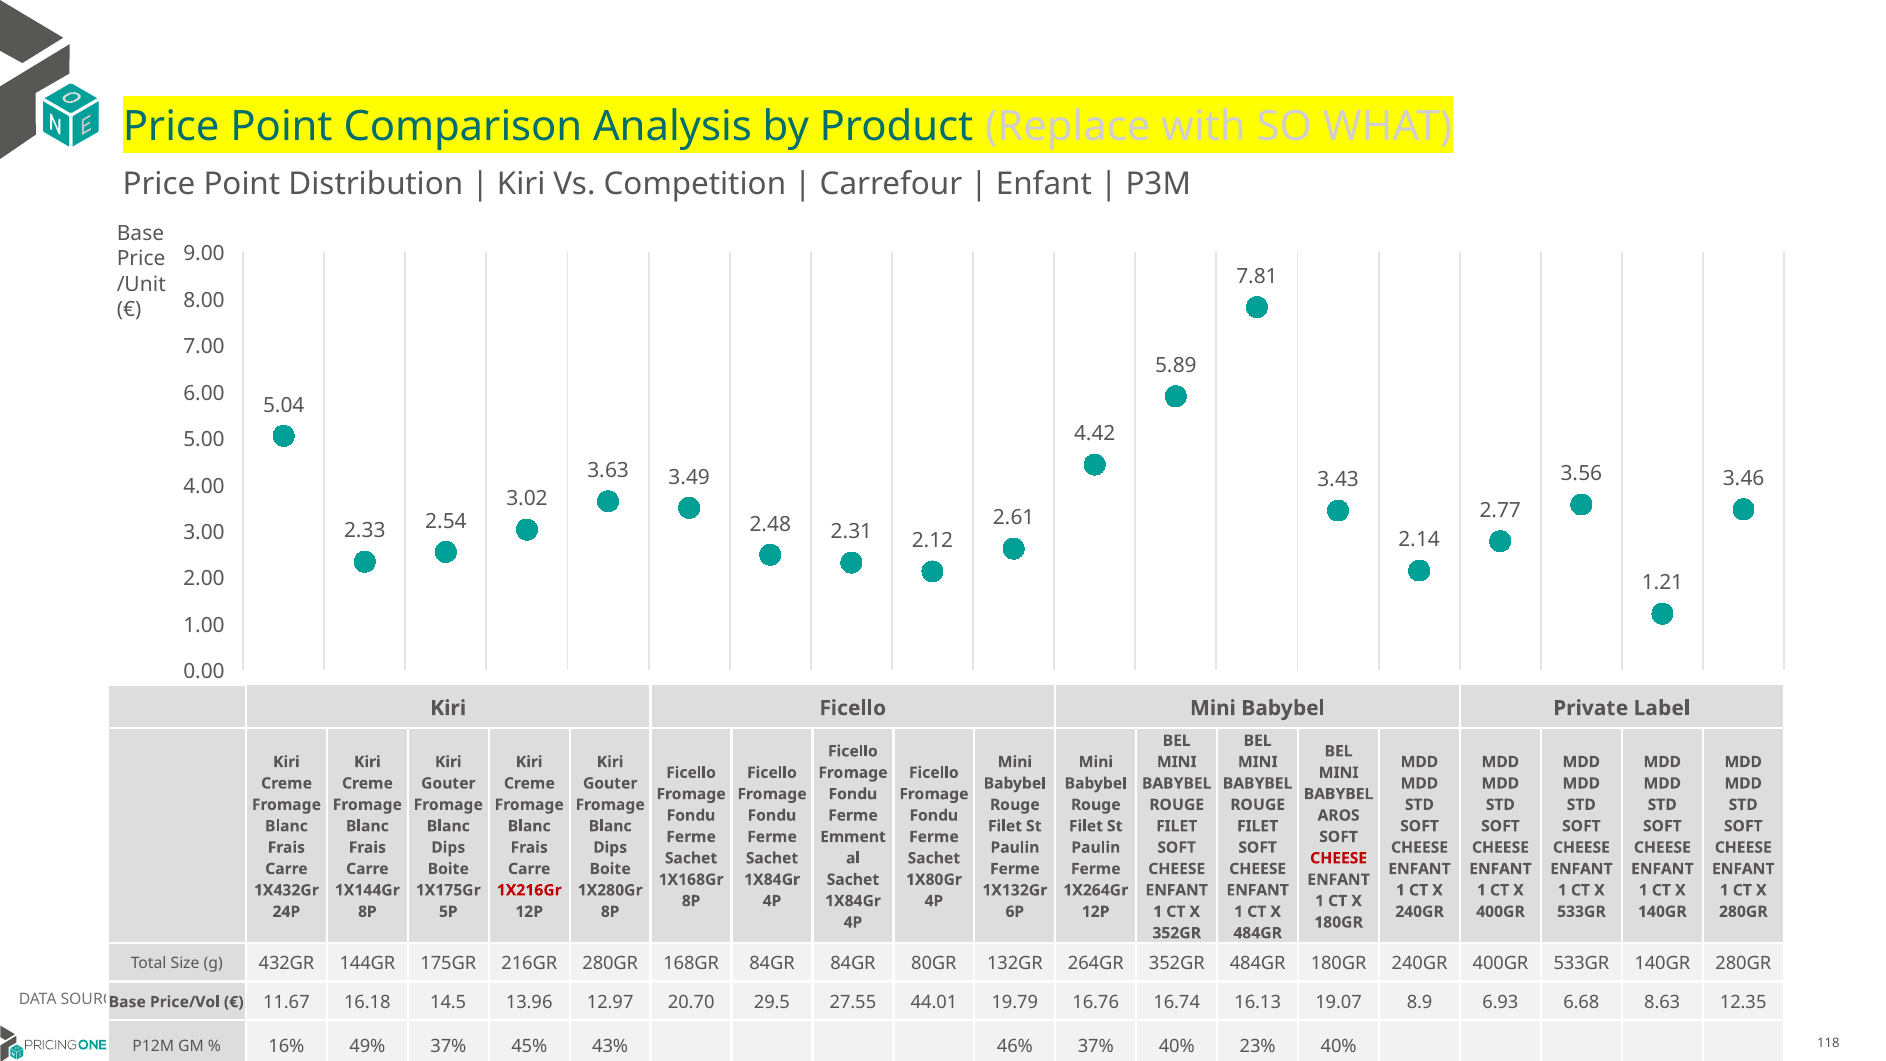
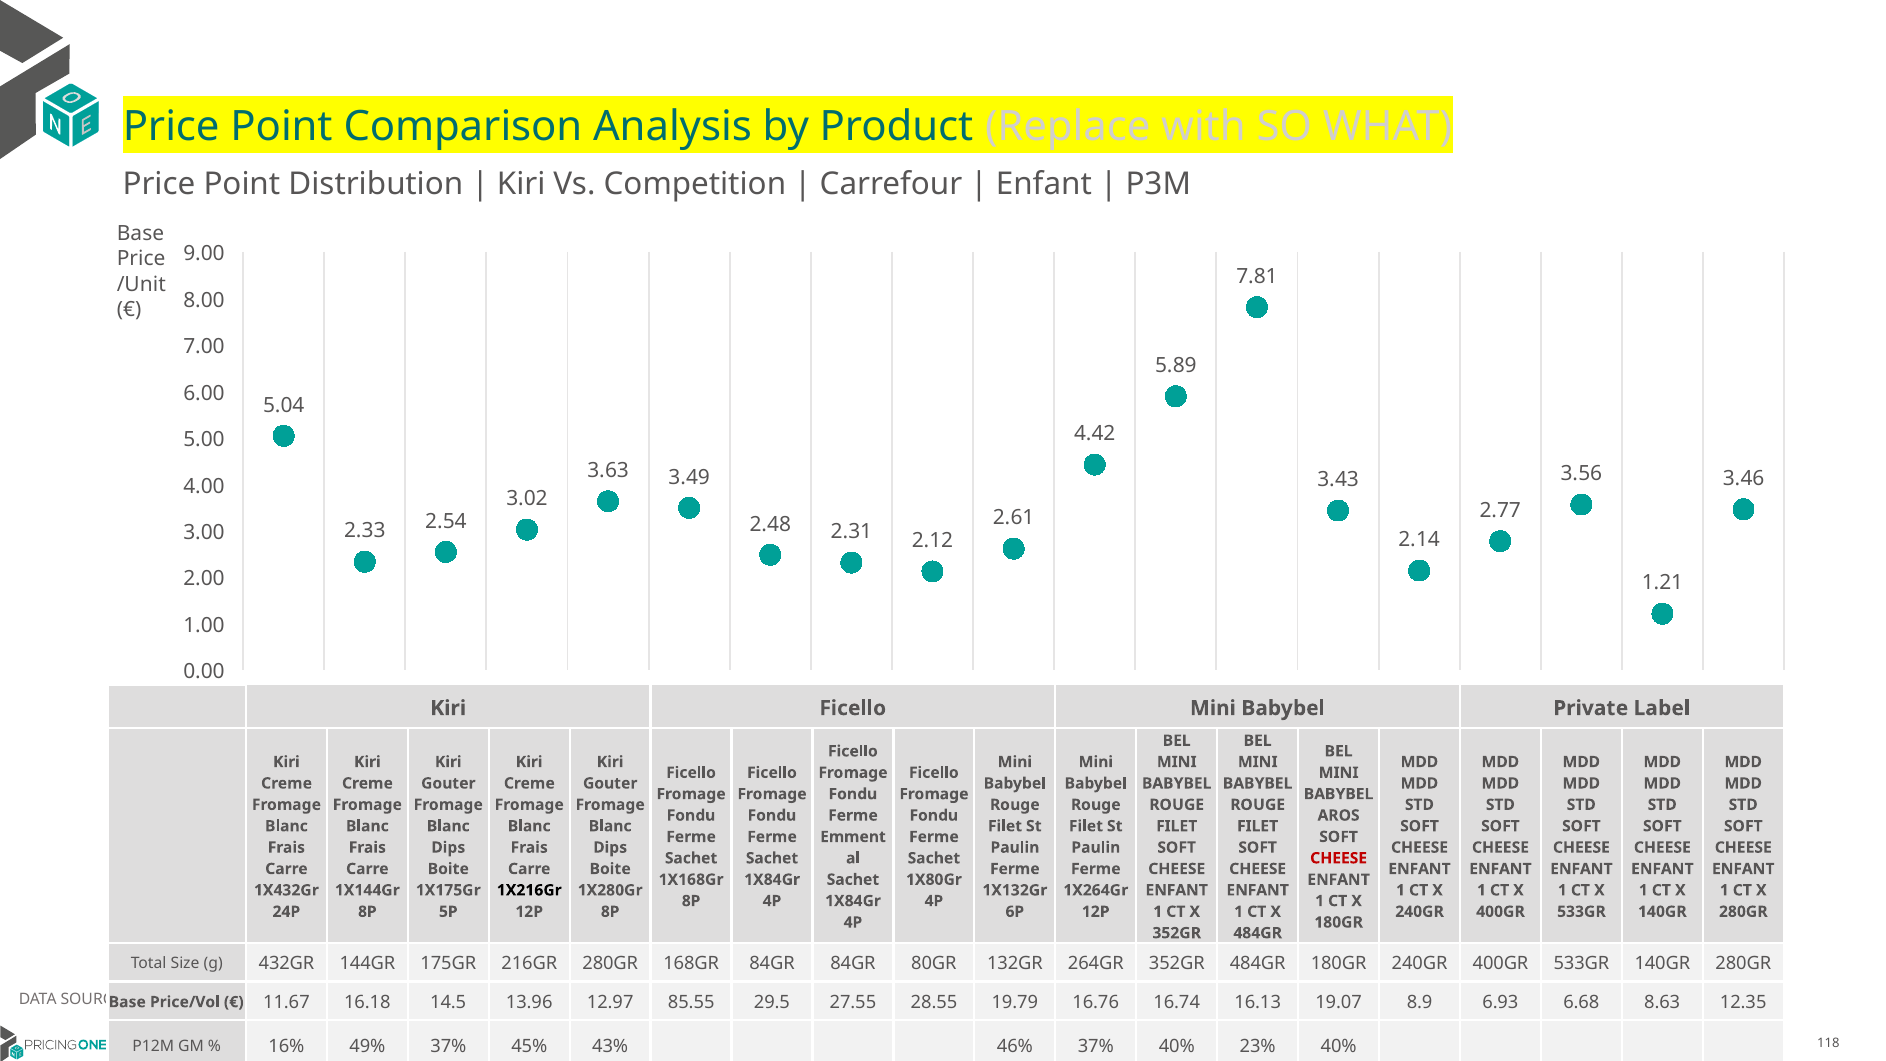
1X216Gr colour: red -> black
20.70: 20.70 -> 85.55
44.01: 44.01 -> 28.55
